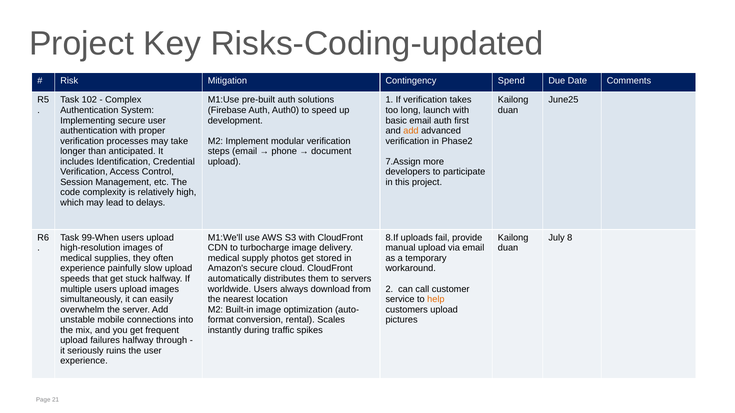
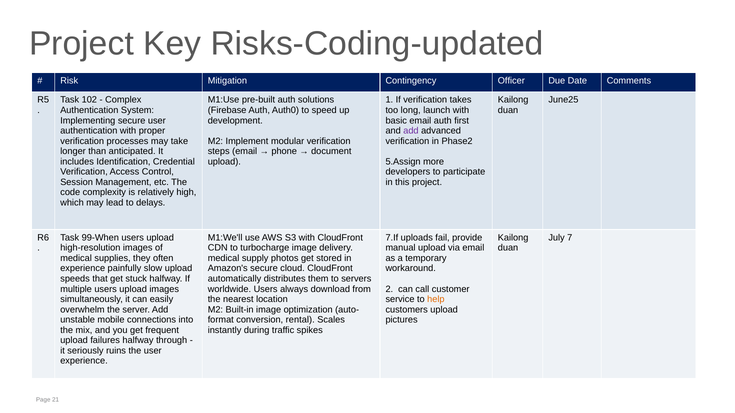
Spend: Spend -> Officer
add at (411, 131) colour: orange -> purple
7.Assign: 7.Assign -> 5.Assign
8.If: 8.If -> 7.If
8: 8 -> 7
